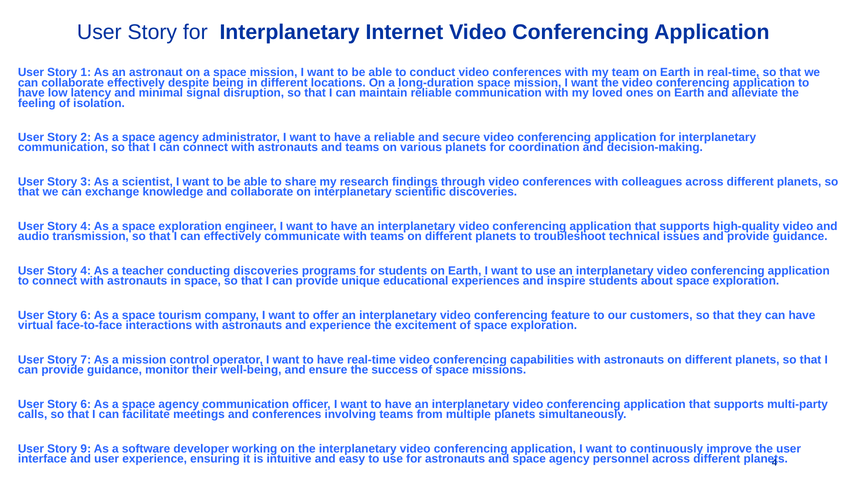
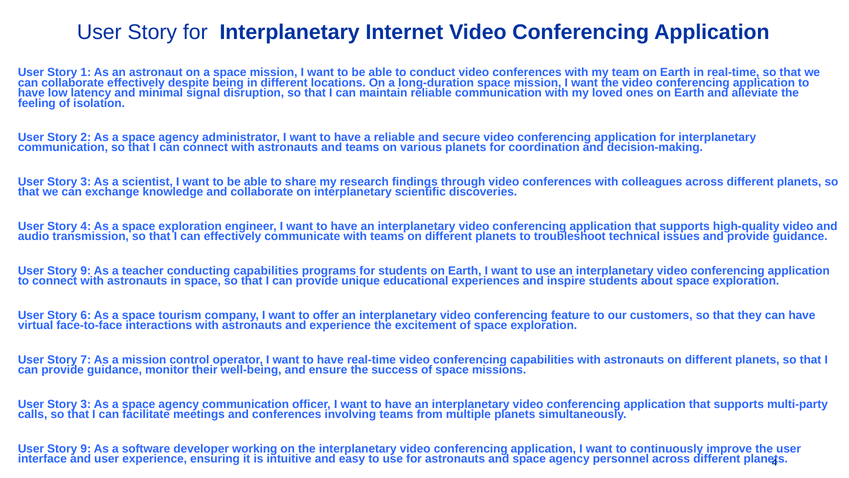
4 at (86, 271): 4 -> 9
conducting discoveries: discoveries -> capabilities
6 at (86, 404): 6 -> 3
